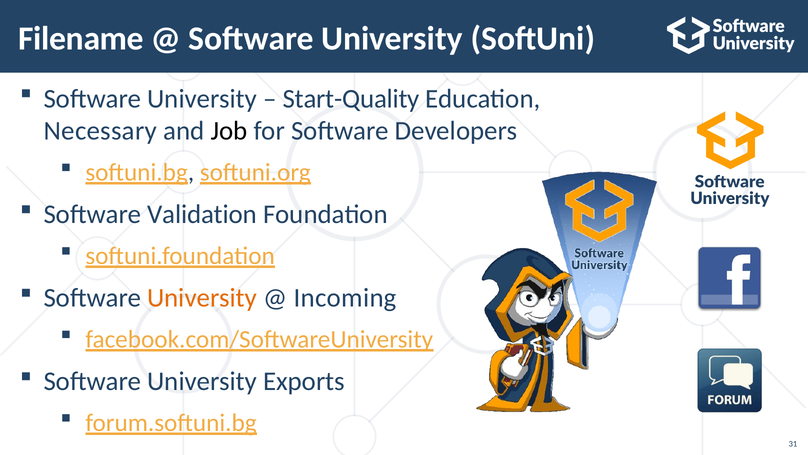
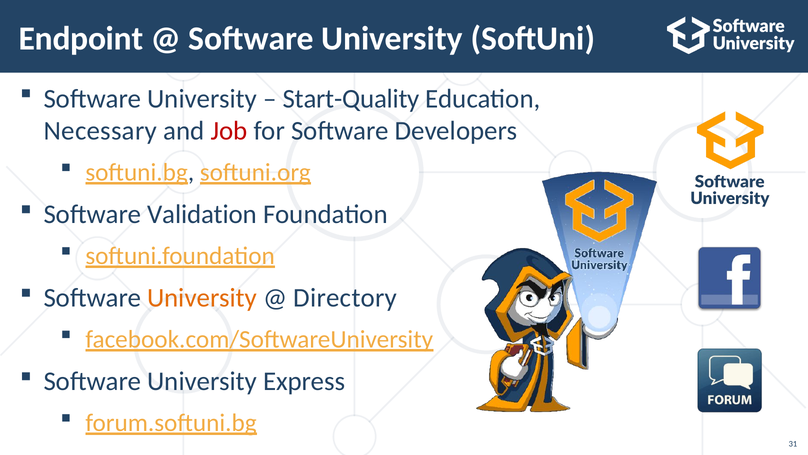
Filename: Filename -> Endpoint
Job colour: black -> red
Incoming: Incoming -> Directory
Exports: Exports -> Express
